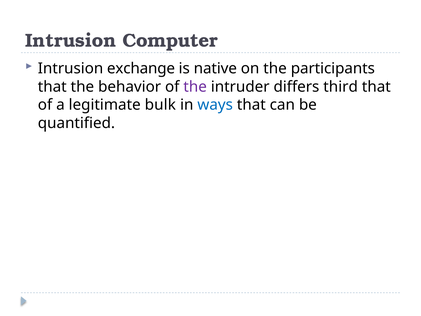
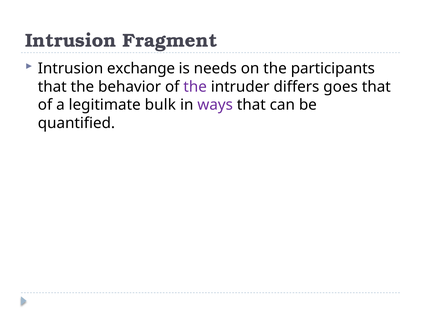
Computer: Computer -> Fragment
native: native -> needs
third: third -> goes
ways colour: blue -> purple
